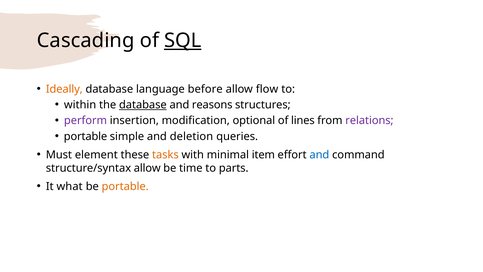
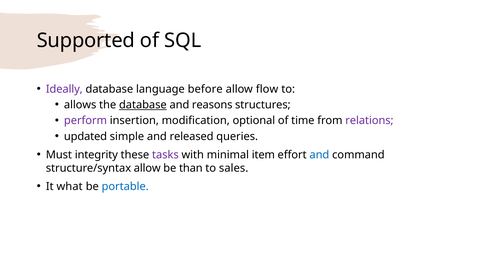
Cascading: Cascading -> Supported
SQL underline: present -> none
Ideally colour: orange -> purple
within: within -> allows
lines: lines -> time
portable at (86, 136): portable -> updated
deletion: deletion -> released
element: element -> integrity
tasks colour: orange -> purple
time: time -> than
parts: parts -> sales
portable at (125, 186) colour: orange -> blue
